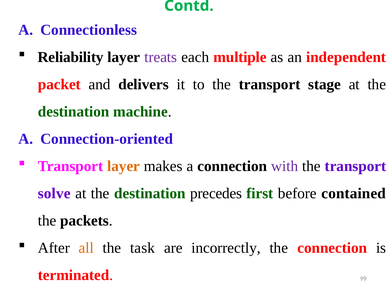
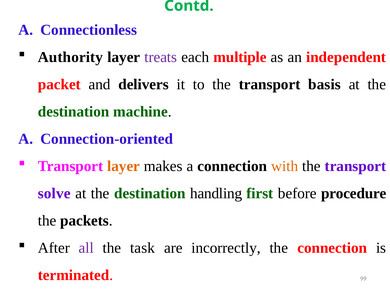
Reliability: Reliability -> Authority
stage: stage -> basis
with colour: purple -> orange
precedes: precedes -> handling
contained: contained -> procedure
all colour: orange -> purple
